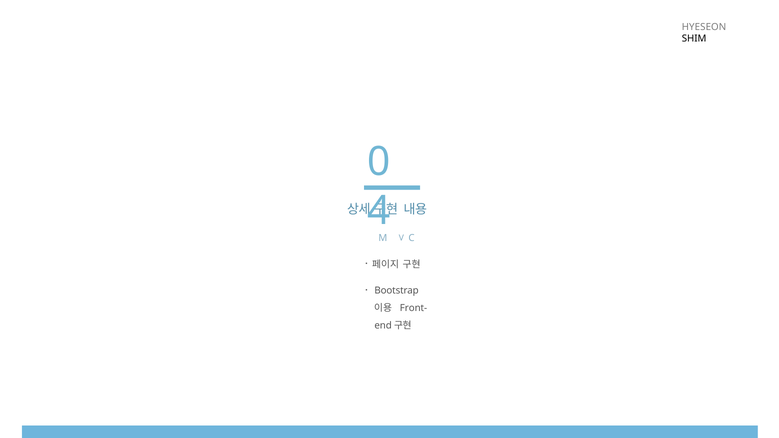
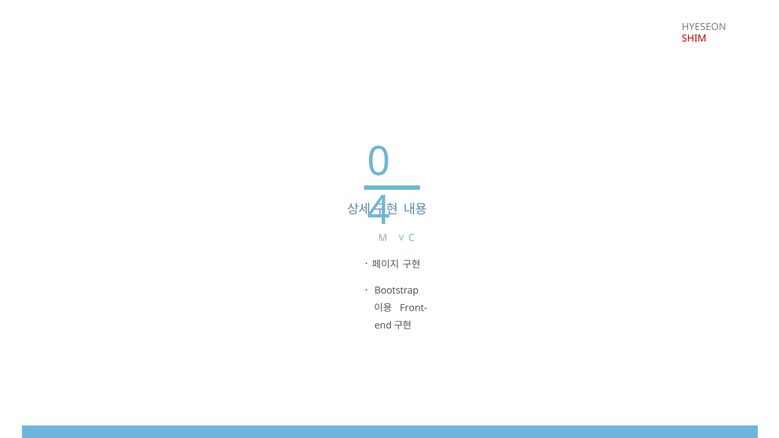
SHIM colour: black -> red
